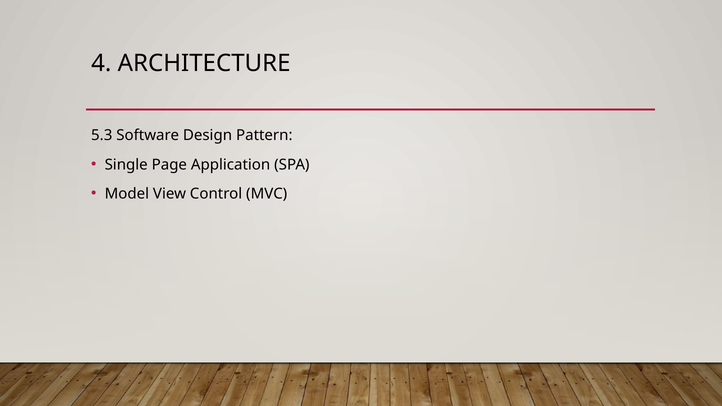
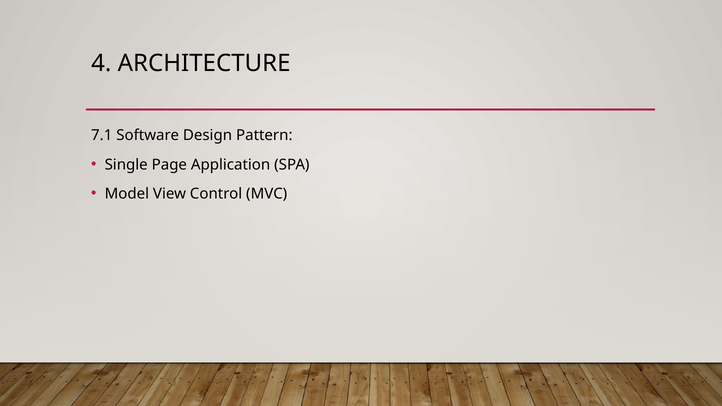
5.3: 5.3 -> 7.1
